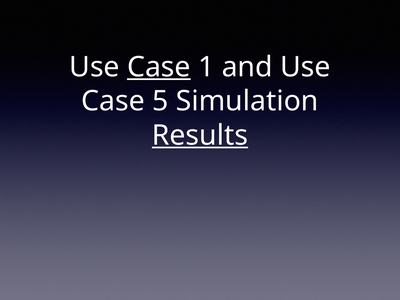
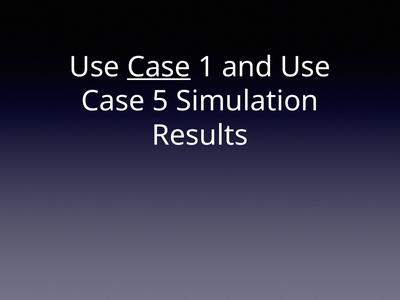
Results underline: present -> none
